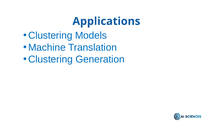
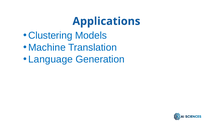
Clustering at (51, 59): Clustering -> Language
